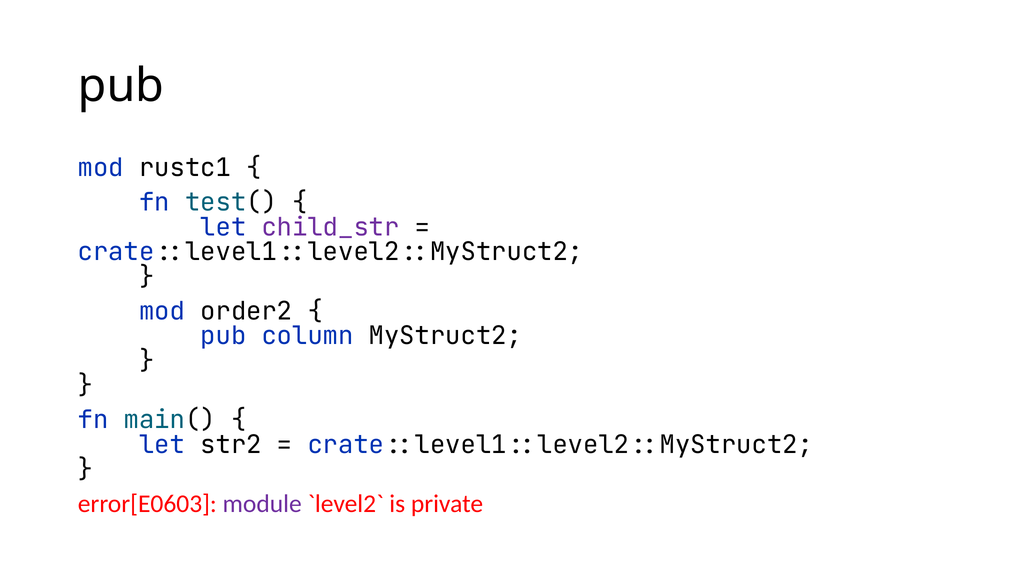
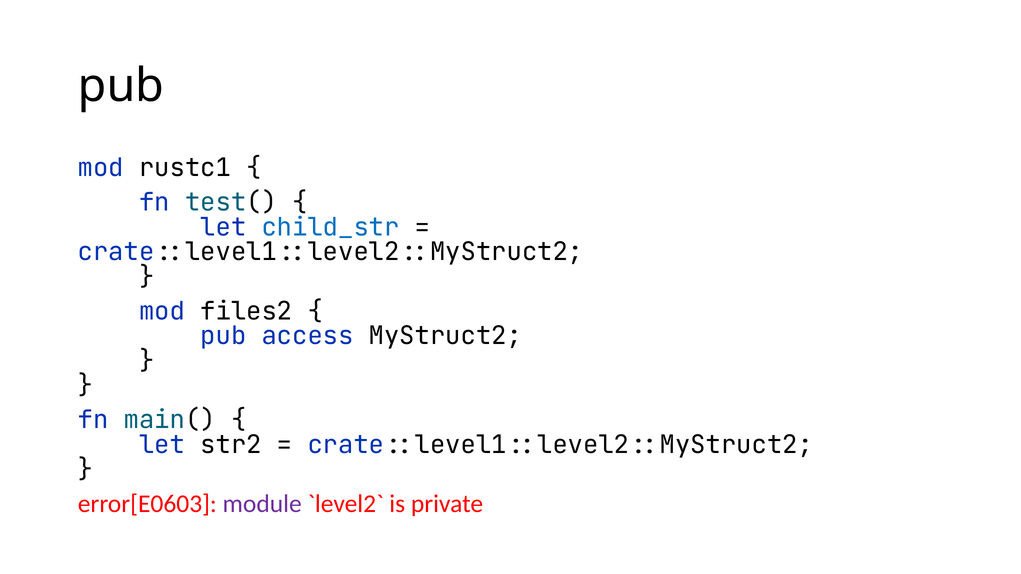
child_str colour: purple -> blue
order2: order2 -> files2
column: column -> access
